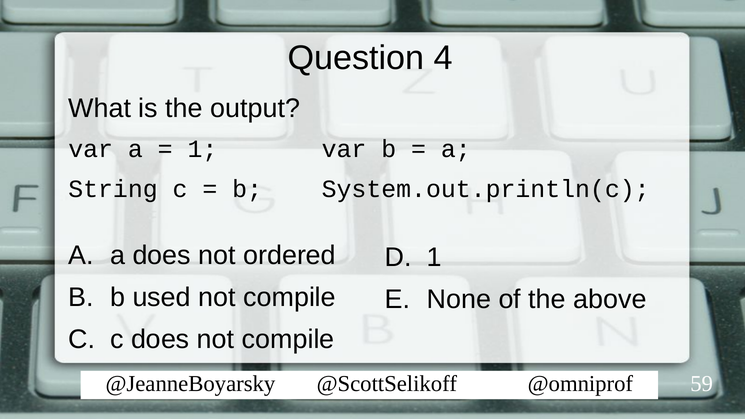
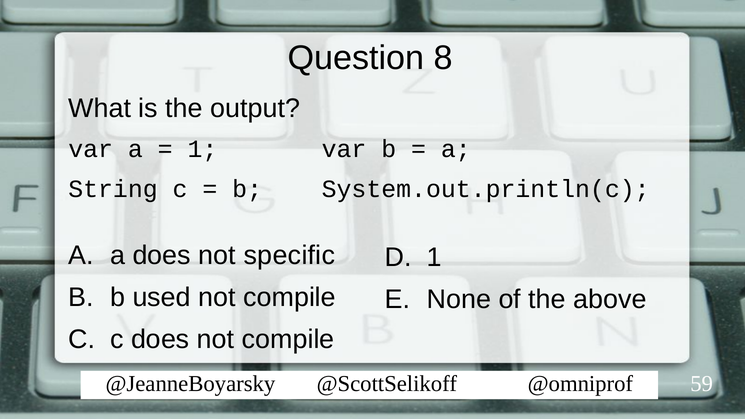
4: 4 -> 8
ordered: ordered -> specific
